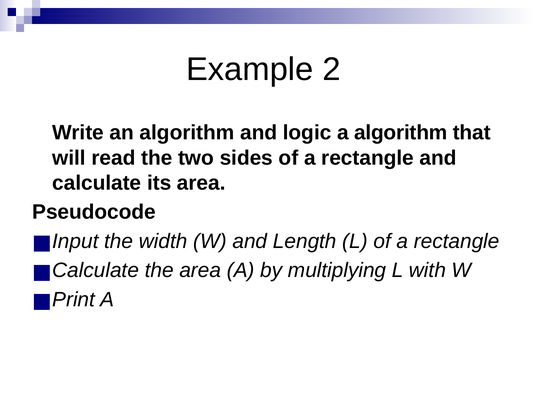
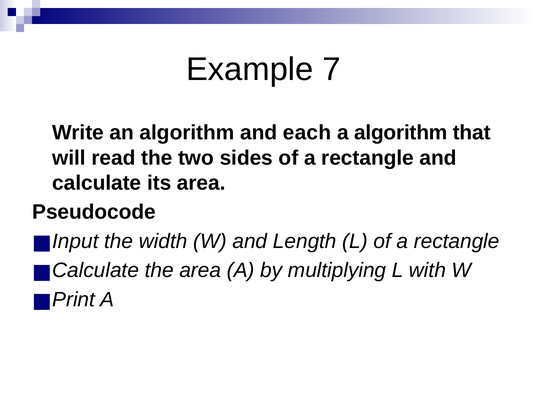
2: 2 -> 7
logic: logic -> each
